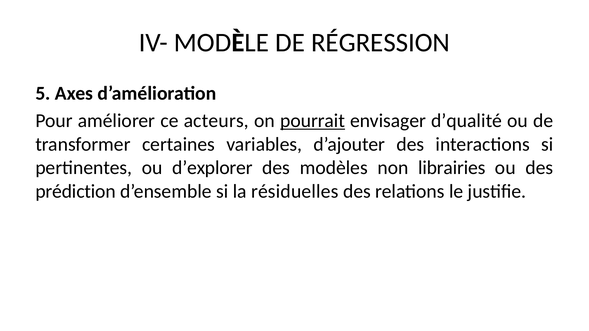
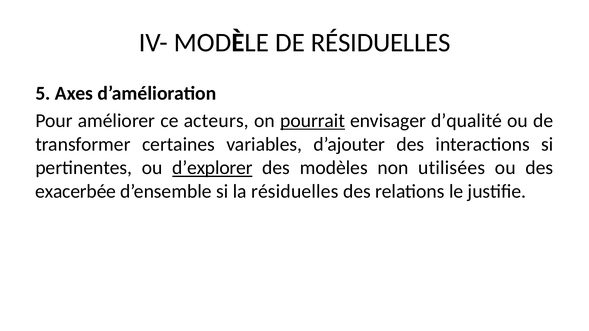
DE RÉGRESSION: RÉGRESSION -> RÉSIDUELLES
d’explorer underline: none -> present
librairies: librairies -> utilisées
prédiction: prédiction -> exacerbée
